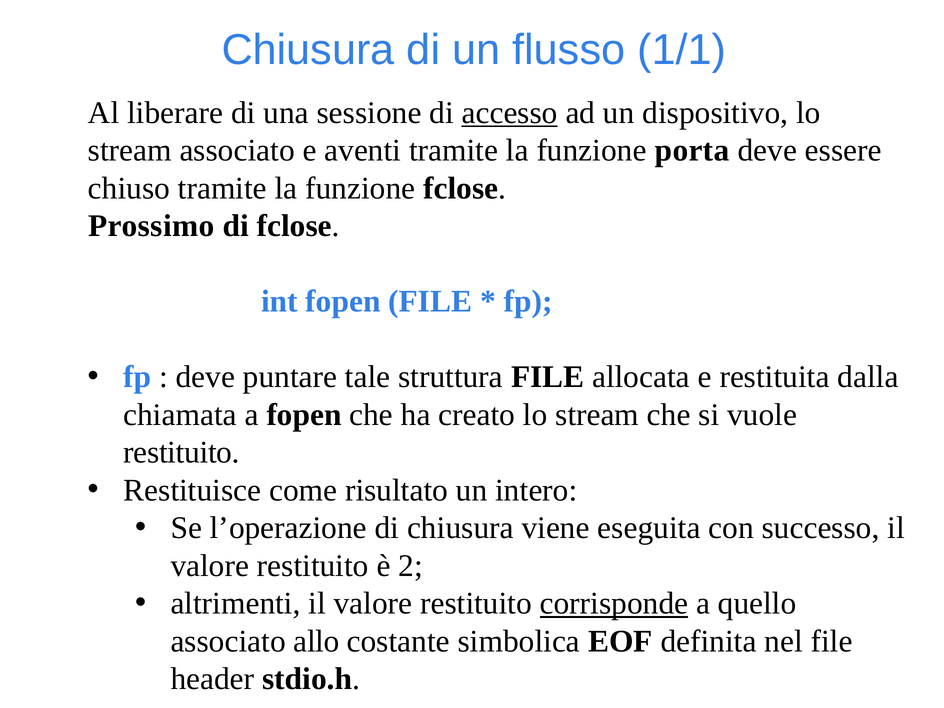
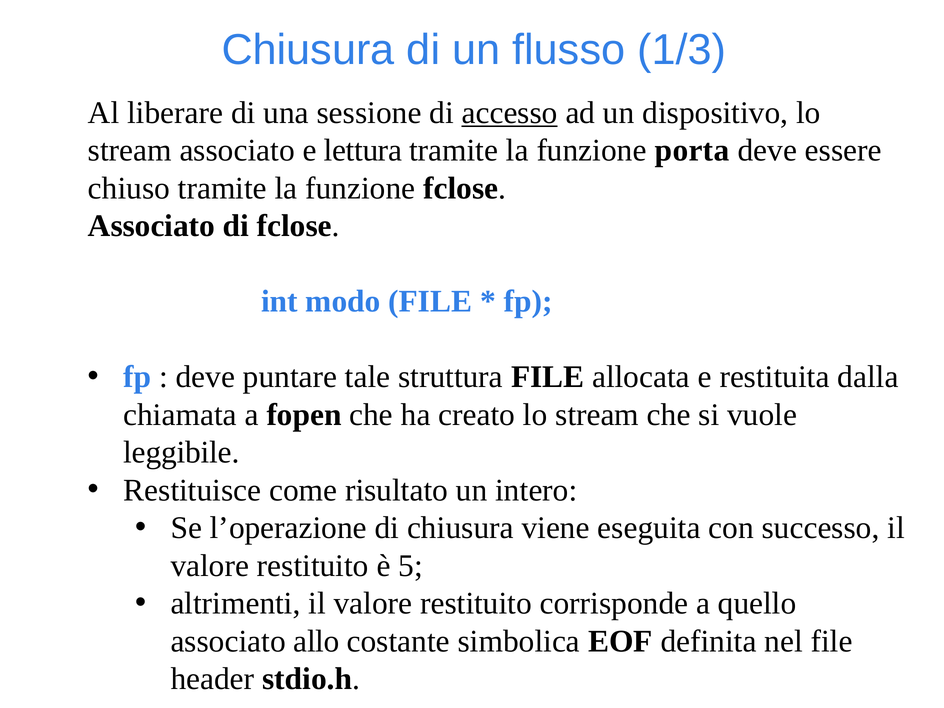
1/1: 1/1 -> 1/3
aventi: aventi -> lettura
Prossimo at (151, 226): Prossimo -> Associato
int fopen: fopen -> modo
restituito at (182, 453): restituito -> leggibile
2: 2 -> 5
corrisponde underline: present -> none
